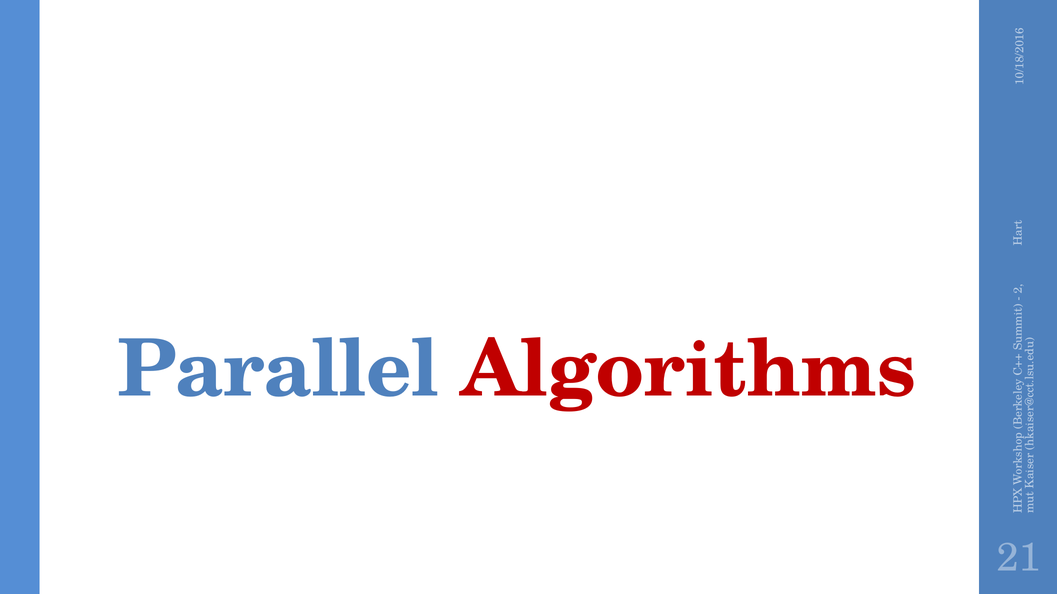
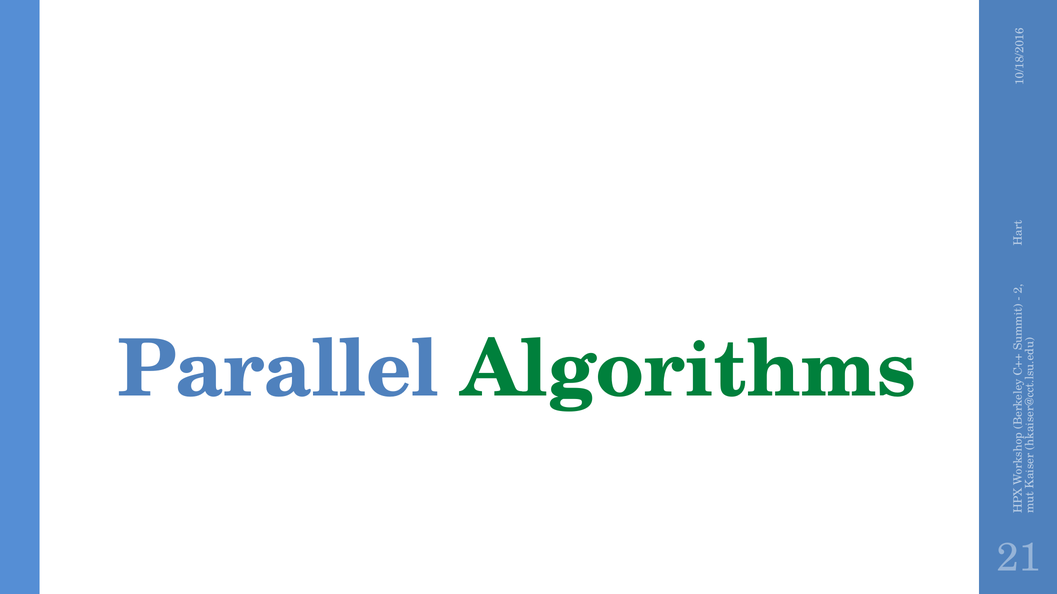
Algorithms colour: red -> green
